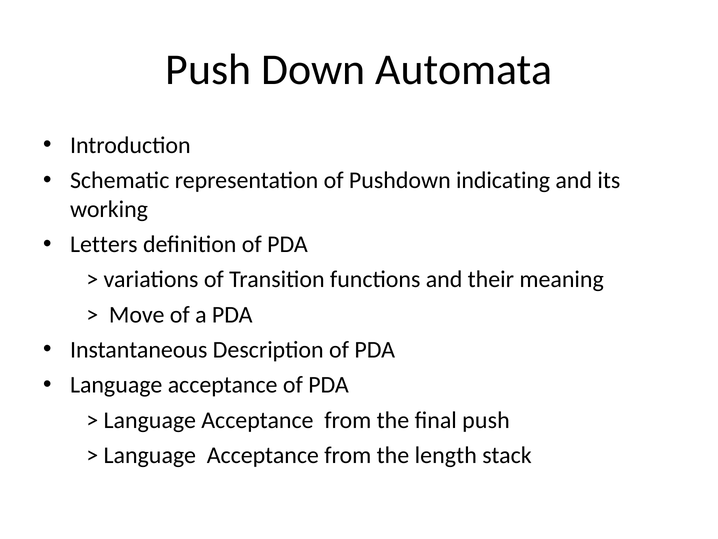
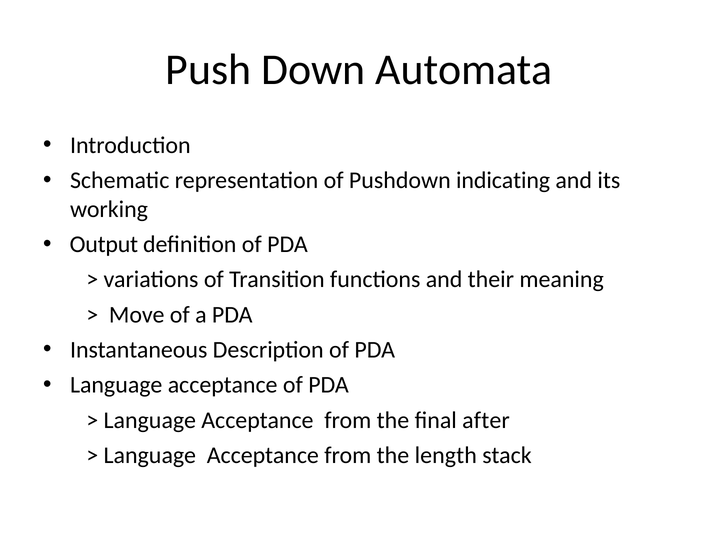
Letters: Letters -> Output
final push: push -> after
